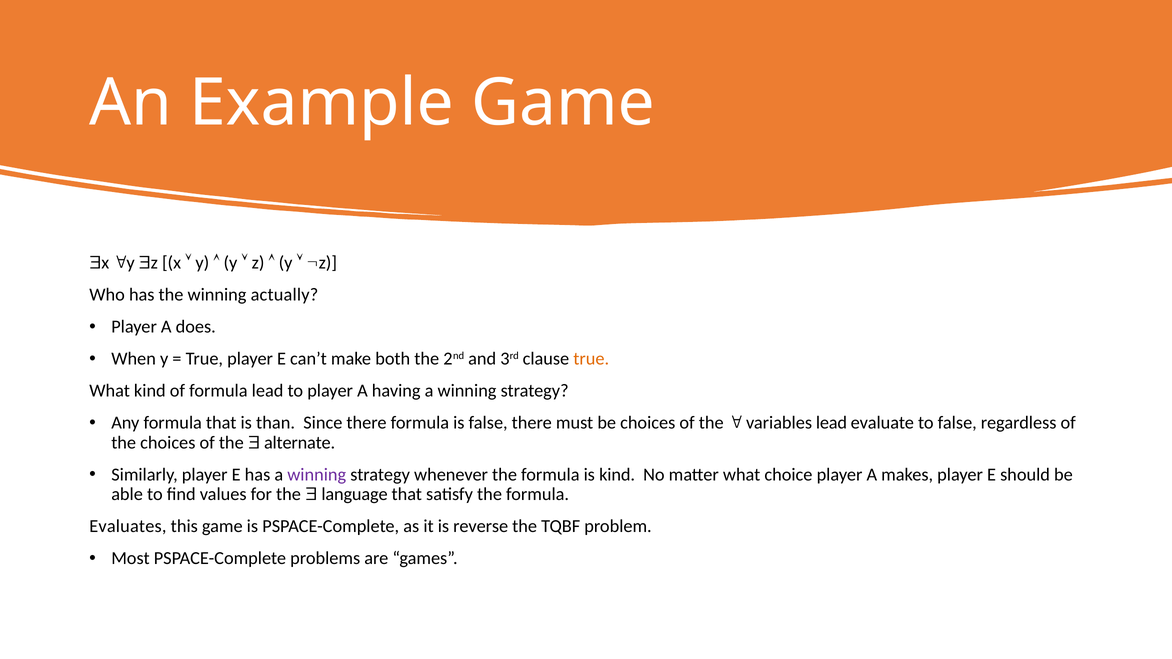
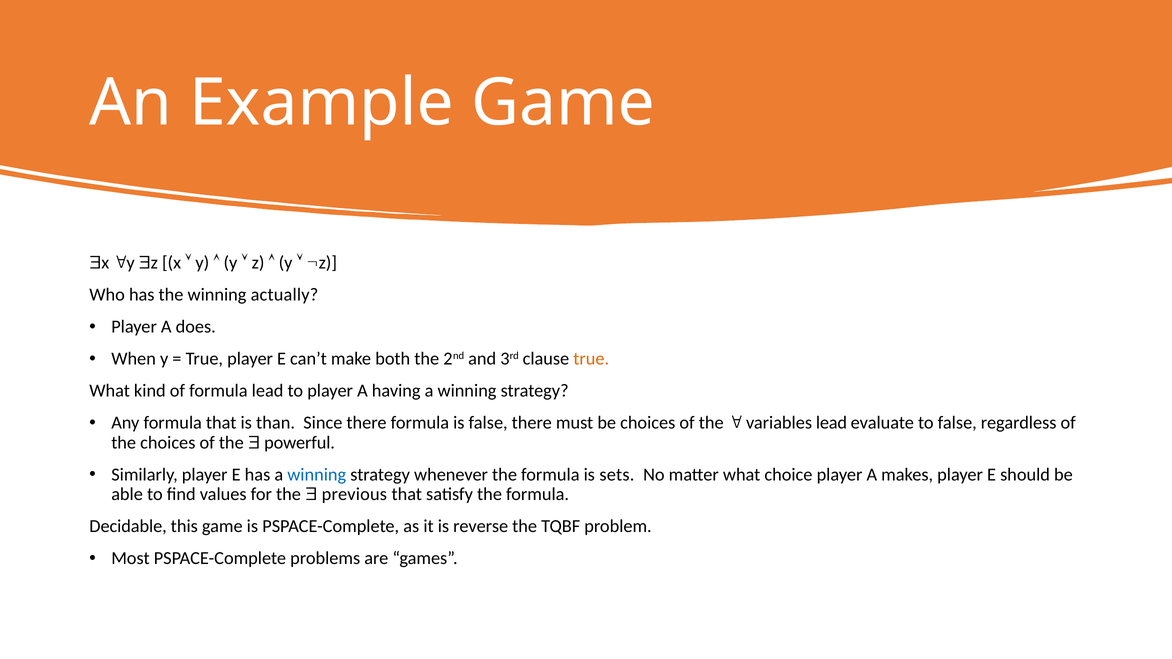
alternate: alternate -> powerful
winning at (317, 475) colour: purple -> blue
is kind: kind -> sets
language: language -> previous
Evaluates: Evaluates -> Decidable
